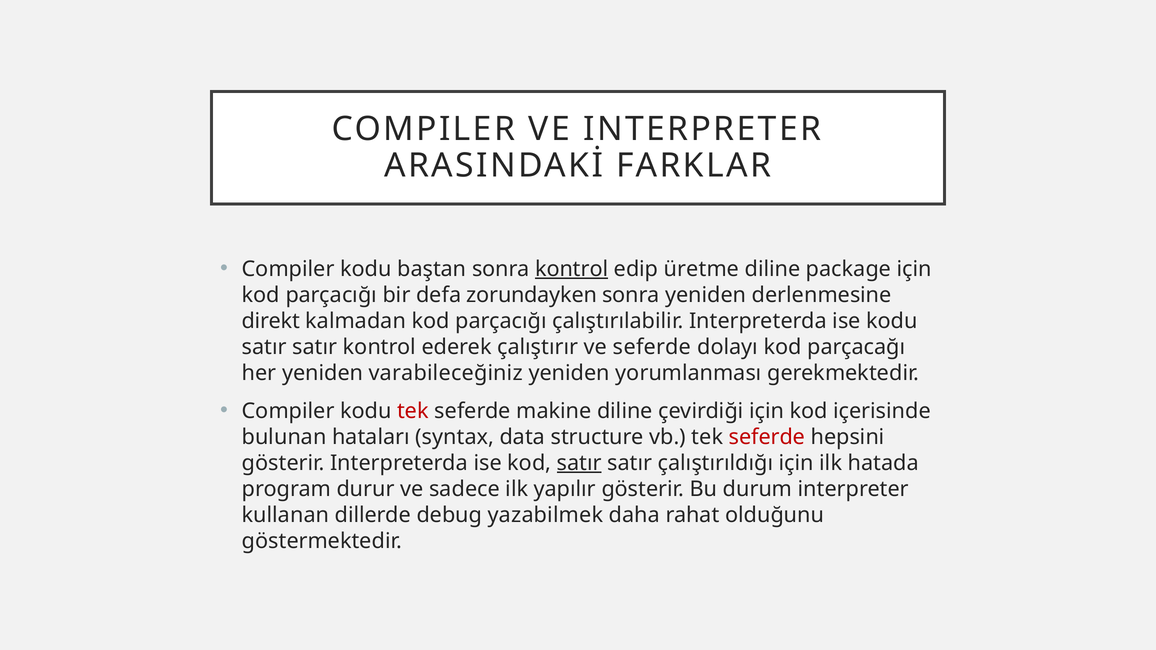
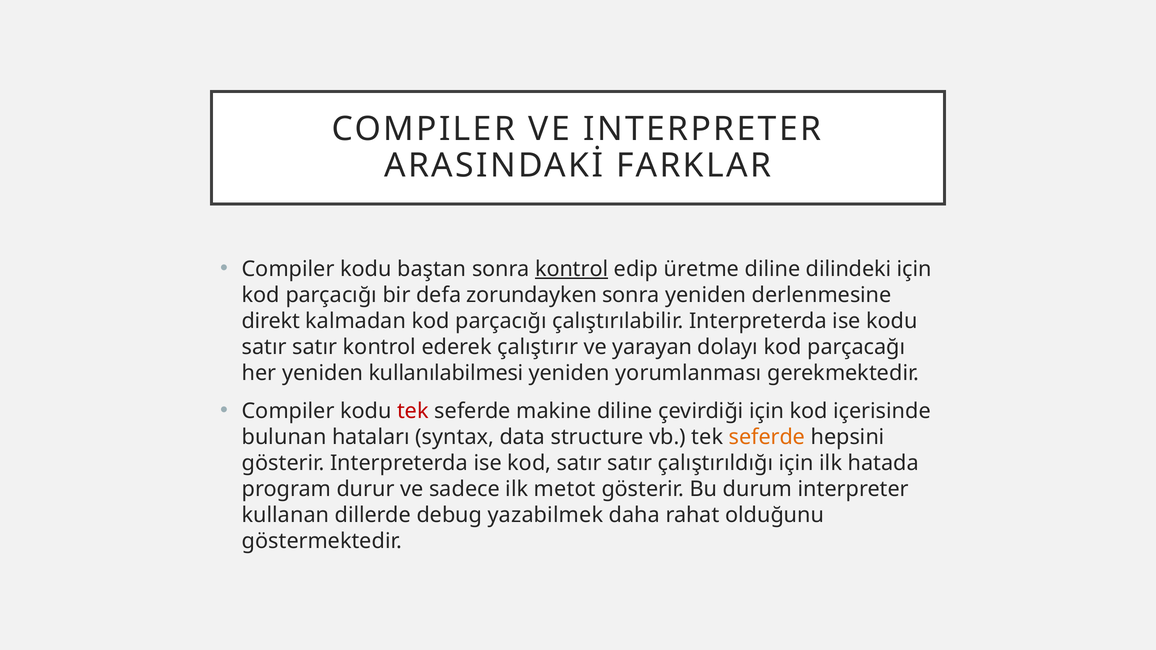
package: package -> dilindeki
ve seferde: seferde -> yarayan
varabileceğiniz: varabileceğiniz -> kullanılabilmesi
seferde at (767, 437) colour: red -> orange
satır at (579, 463) underline: present -> none
yapılır: yapılır -> metot
